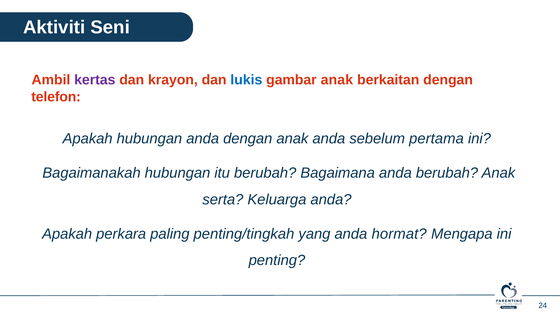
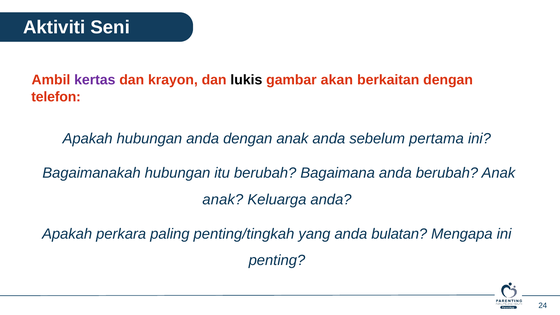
lukis colour: blue -> black
gambar anak: anak -> akan
serta at (223, 199): serta -> anak
hormat: hormat -> bulatan
